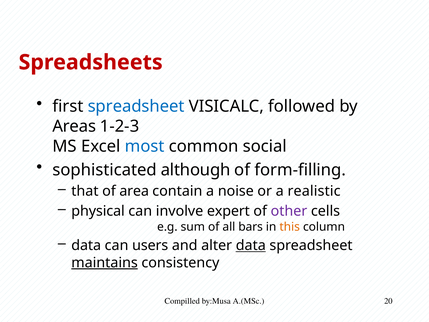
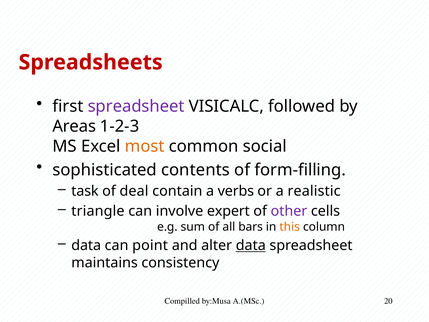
spreadsheet at (136, 106) colour: blue -> purple
most colour: blue -> orange
although: although -> contents
that: that -> task
area: area -> deal
noise: noise -> verbs
physical: physical -> triangle
users: users -> point
maintains underline: present -> none
